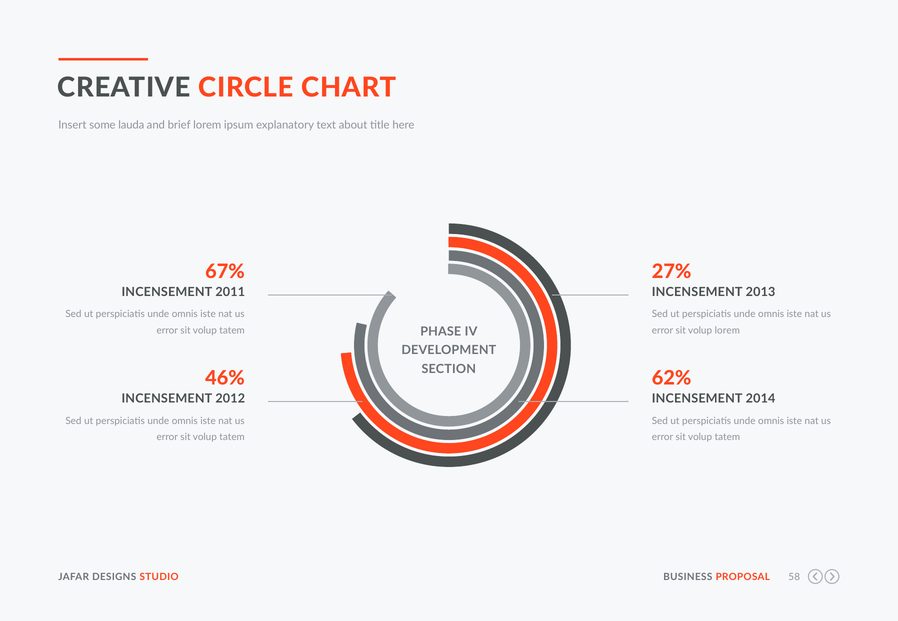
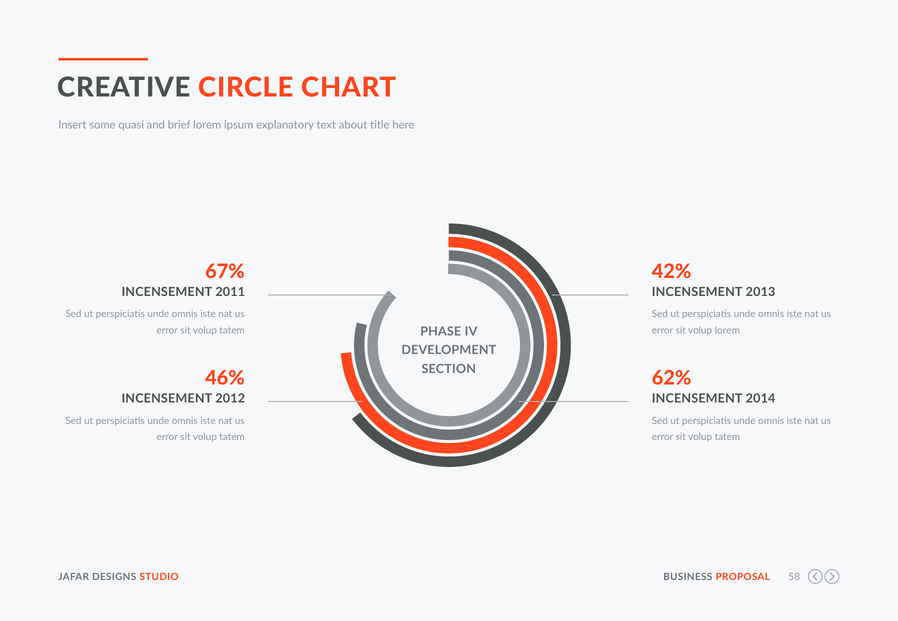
lauda: lauda -> quasi
27%: 27% -> 42%
